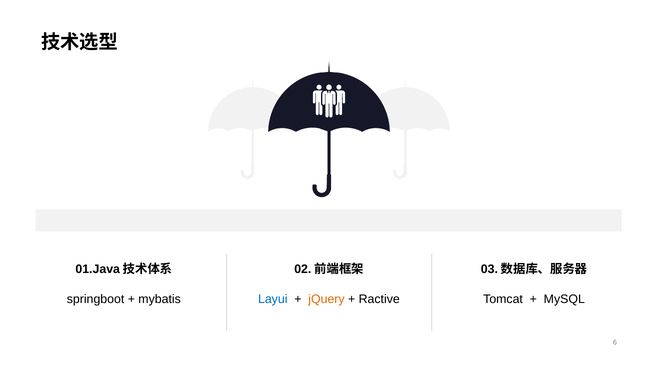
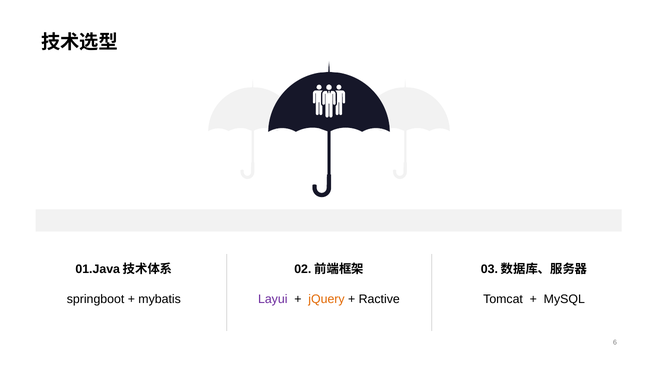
Layui colour: blue -> purple
